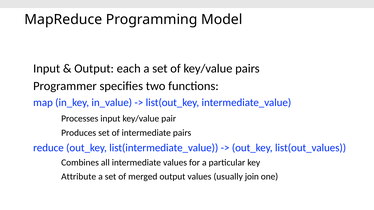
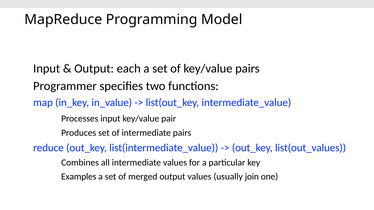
Attribute: Attribute -> Examples
